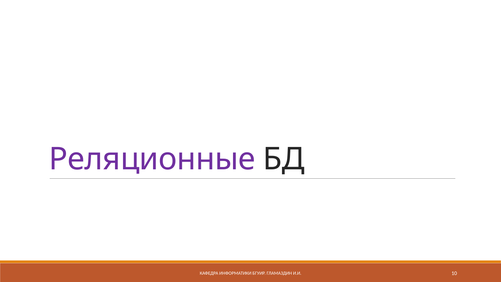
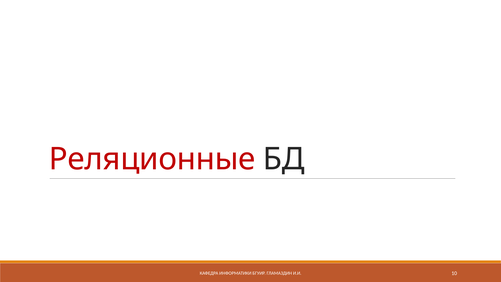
Реляционные colour: purple -> red
